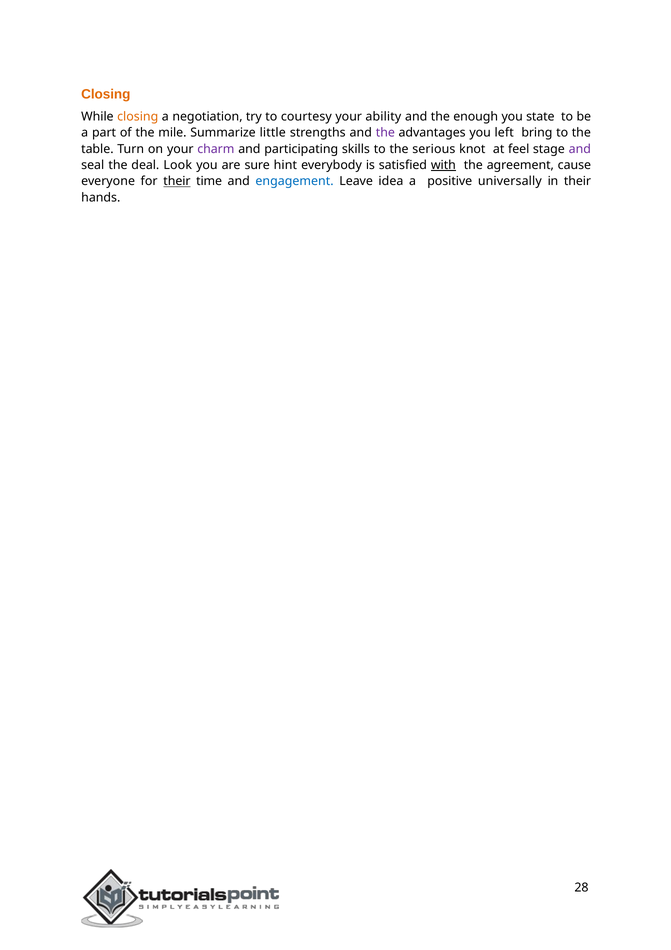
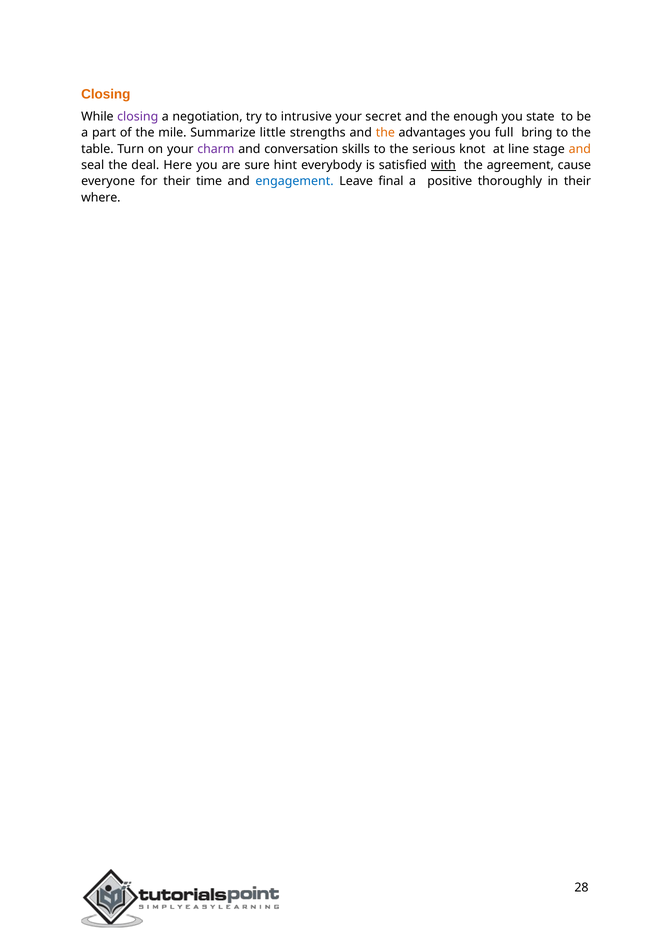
closing at (138, 116) colour: orange -> purple
courtesy: courtesy -> intrusive
ability: ability -> secret
the at (385, 133) colour: purple -> orange
left: left -> full
participating: participating -> conversation
feel: feel -> line
and at (580, 149) colour: purple -> orange
Look: Look -> Here
their at (177, 181) underline: present -> none
idea: idea -> final
universally: universally -> thoroughly
hands: hands -> where
